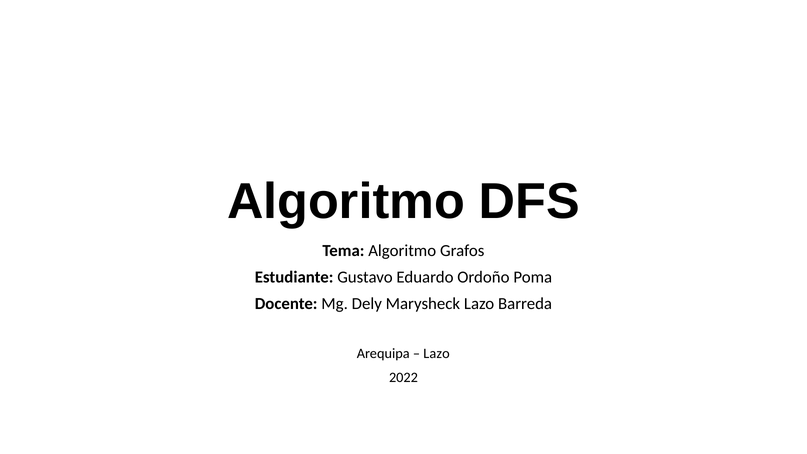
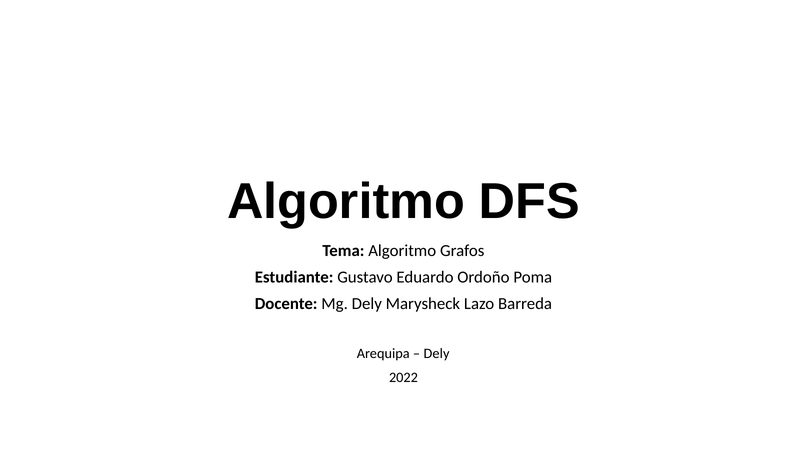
Lazo at (437, 354): Lazo -> Dely
